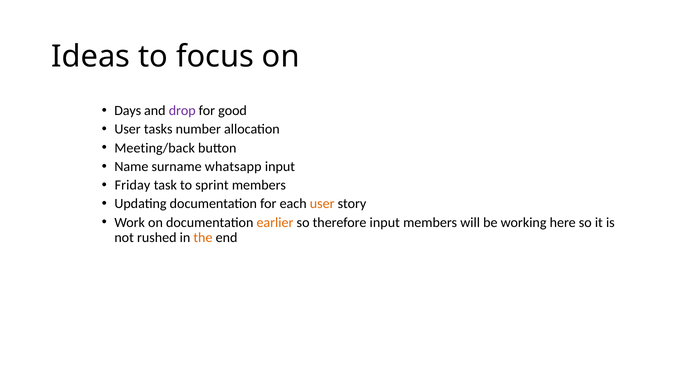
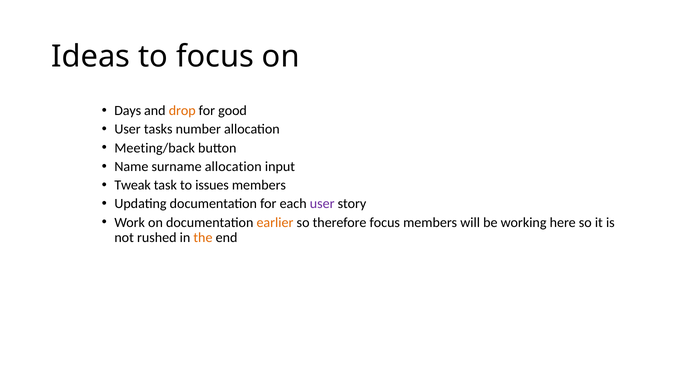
drop colour: purple -> orange
surname whatsapp: whatsapp -> allocation
Friday: Friday -> Tweak
sprint: sprint -> issues
user at (322, 204) colour: orange -> purple
therefore input: input -> focus
